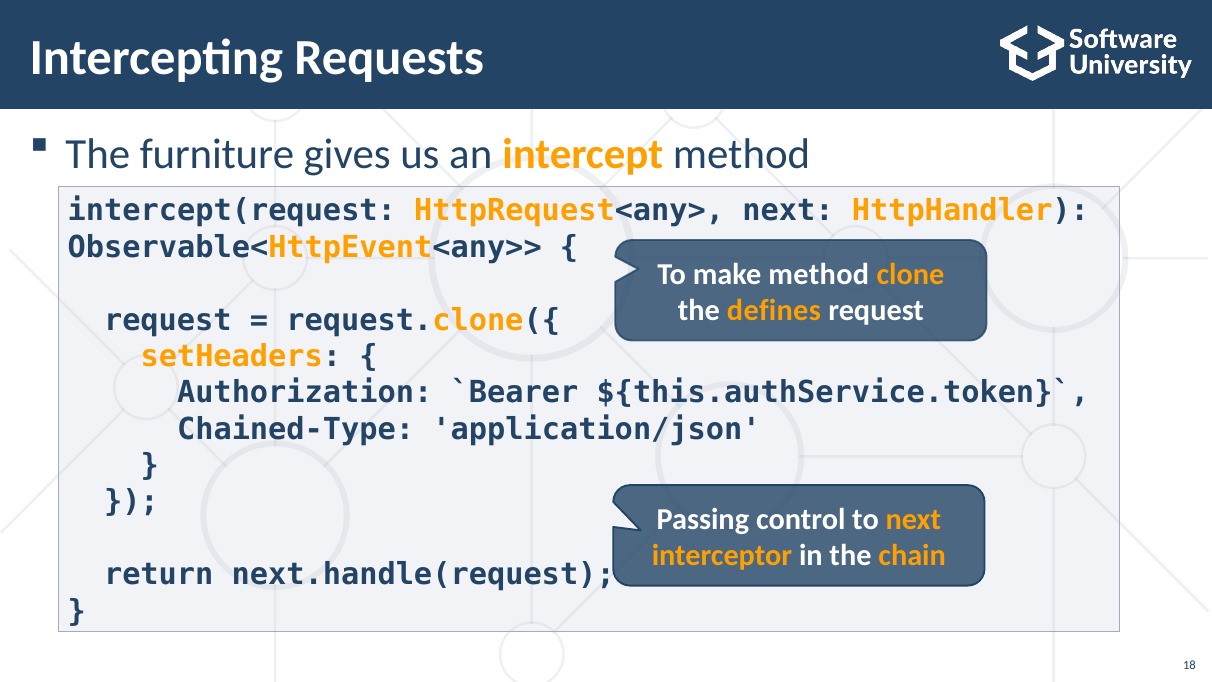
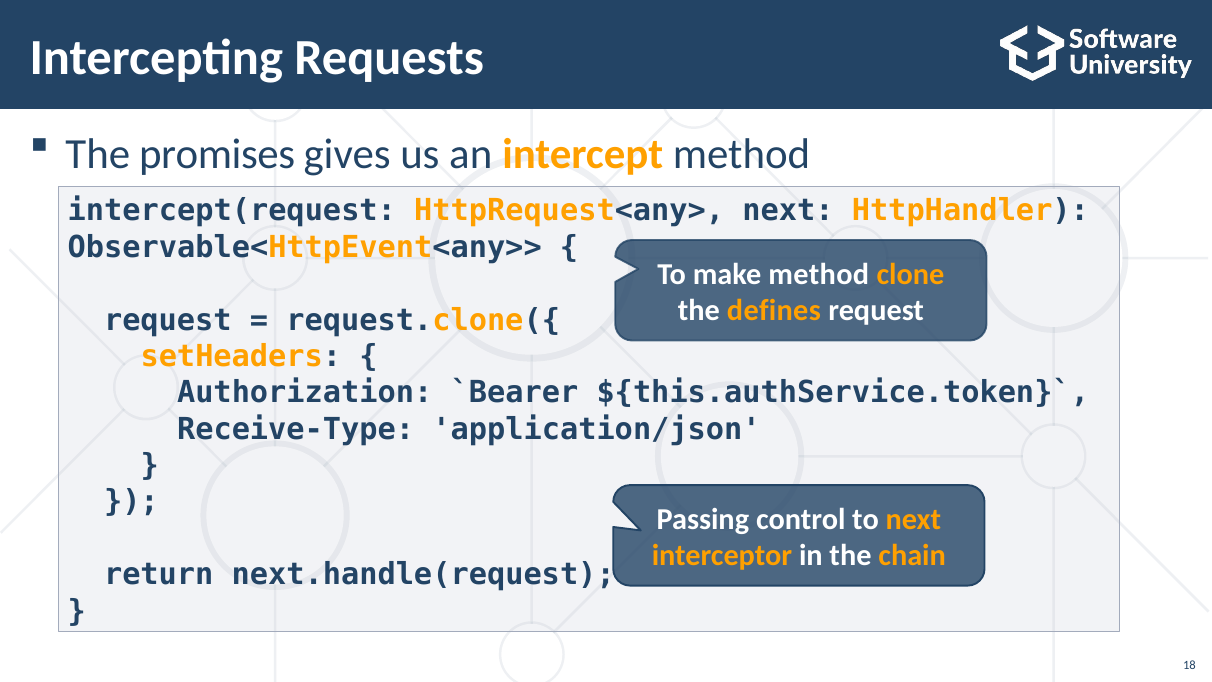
furniture: furniture -> promises
Chained-Type: Chained-Type -> Receive-Type
